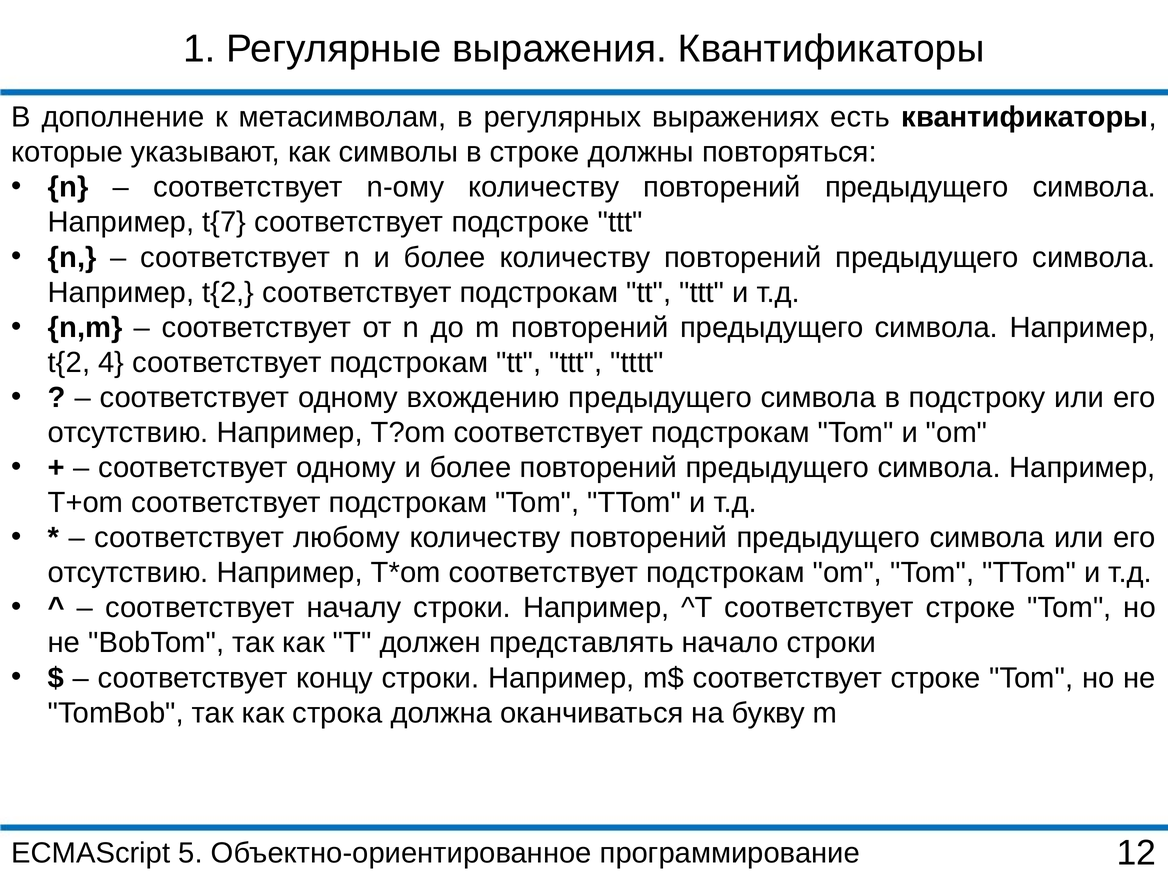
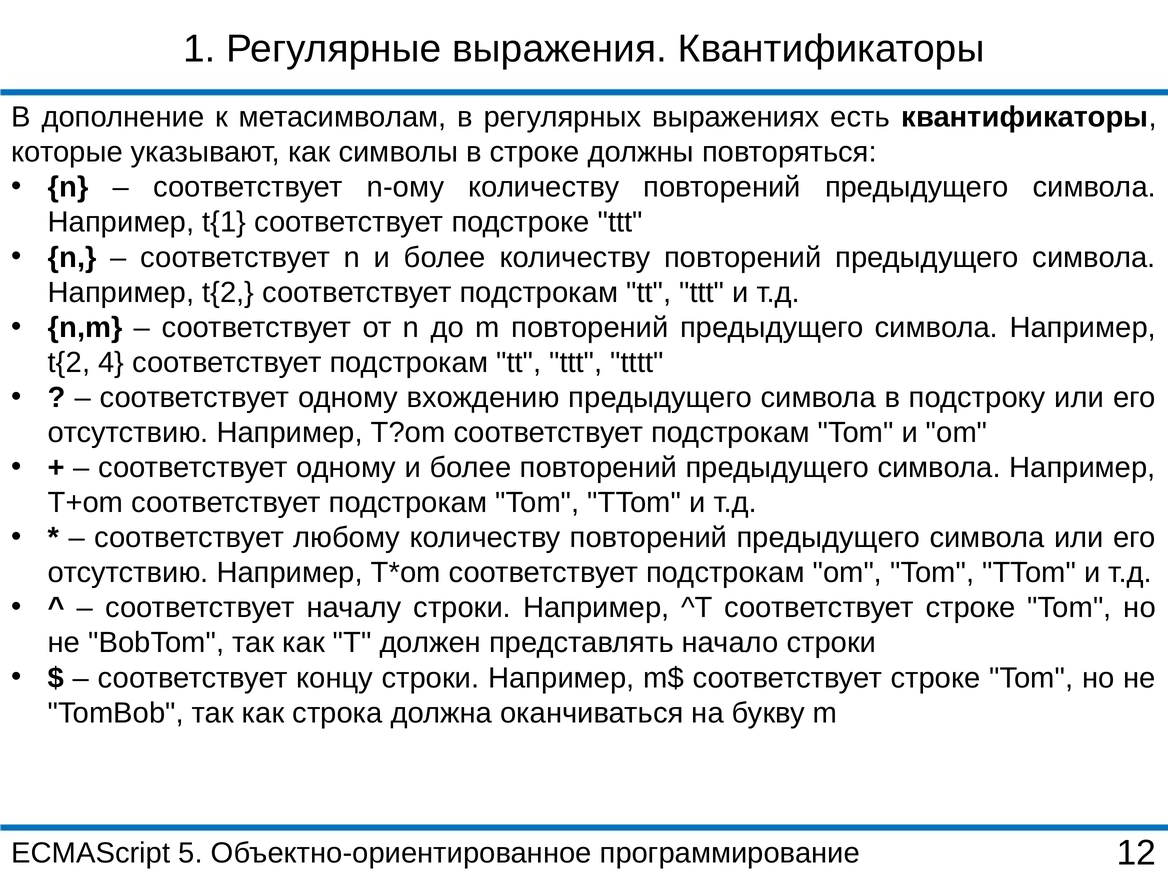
t{7: t{7 -> t{1
